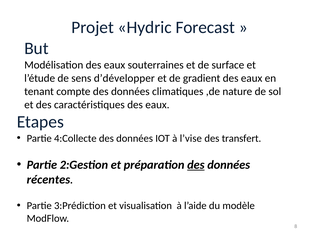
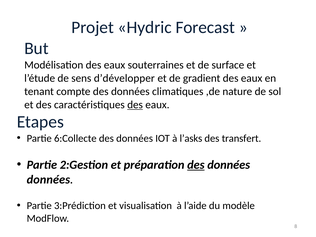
des at (135, 105) underline: none -> present
4:Collecte: 4:Collecte -> 6:Collecte
l’vise: l’vise -> l’asks
récentes at (48, 179): récentes -> données
